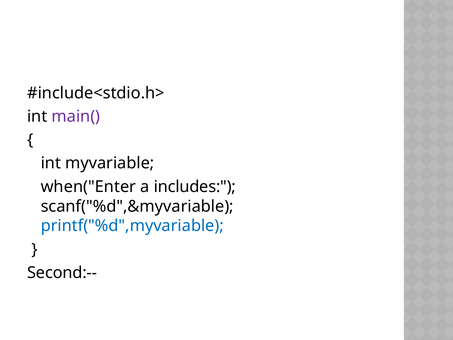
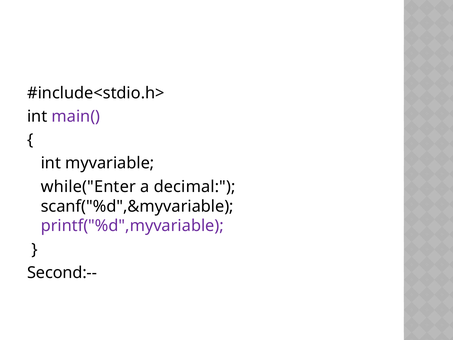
when("Enter: when("Enter -> while("Enter
includes: includes -> decimal
printf("%d",myvariable colour: blue -> purple
